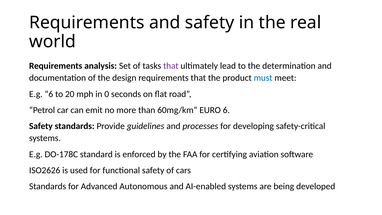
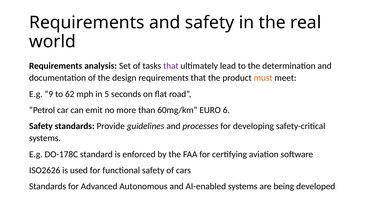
must colour: blue -> orange
E.g 6: 6 -> 9
20: 20 -> 62
0: 0 -> 5
